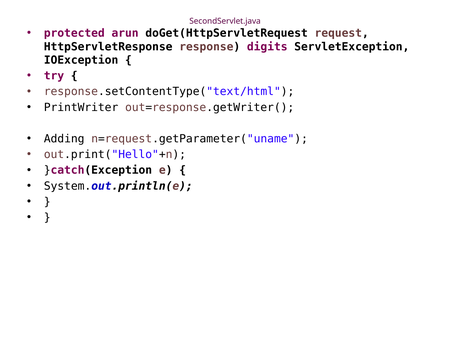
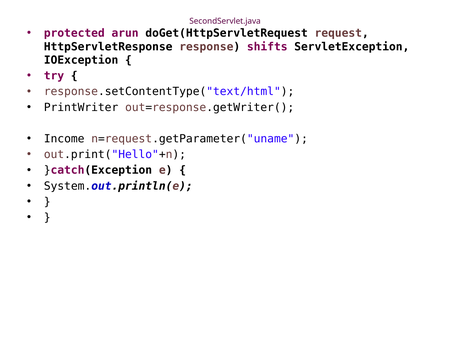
digits: digits -> shifts
Adding: Adding -> Income
